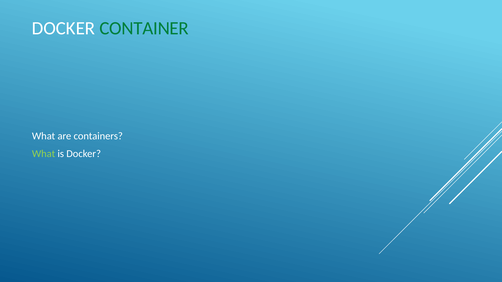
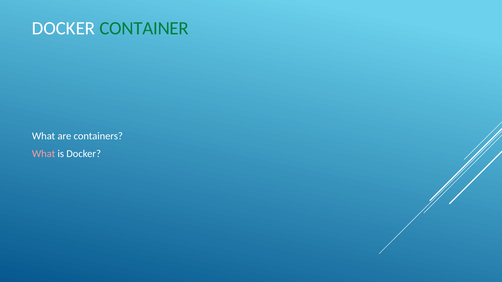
What at (44, 154) colour: light green -> pink
